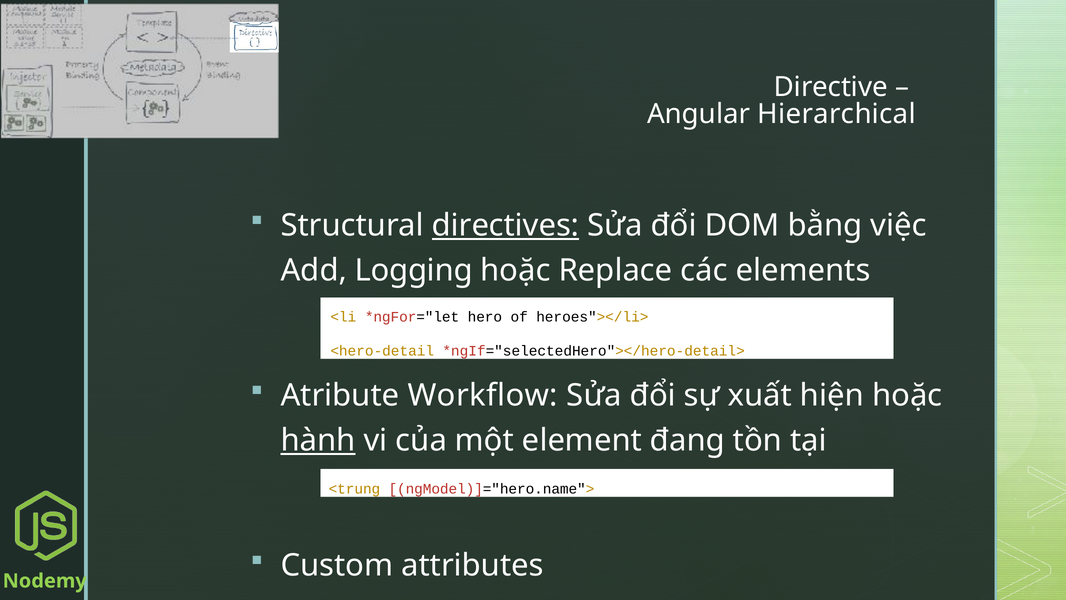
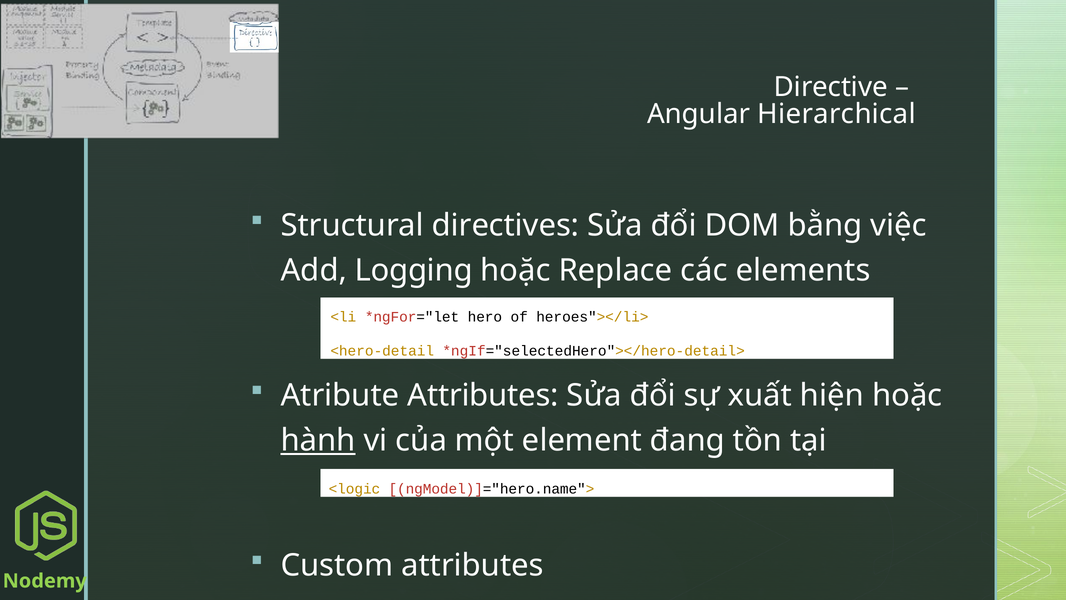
directives underline: present -> none
Atribute Workflow: Workflow -> Attributes
<trung: <trung -> <logic
